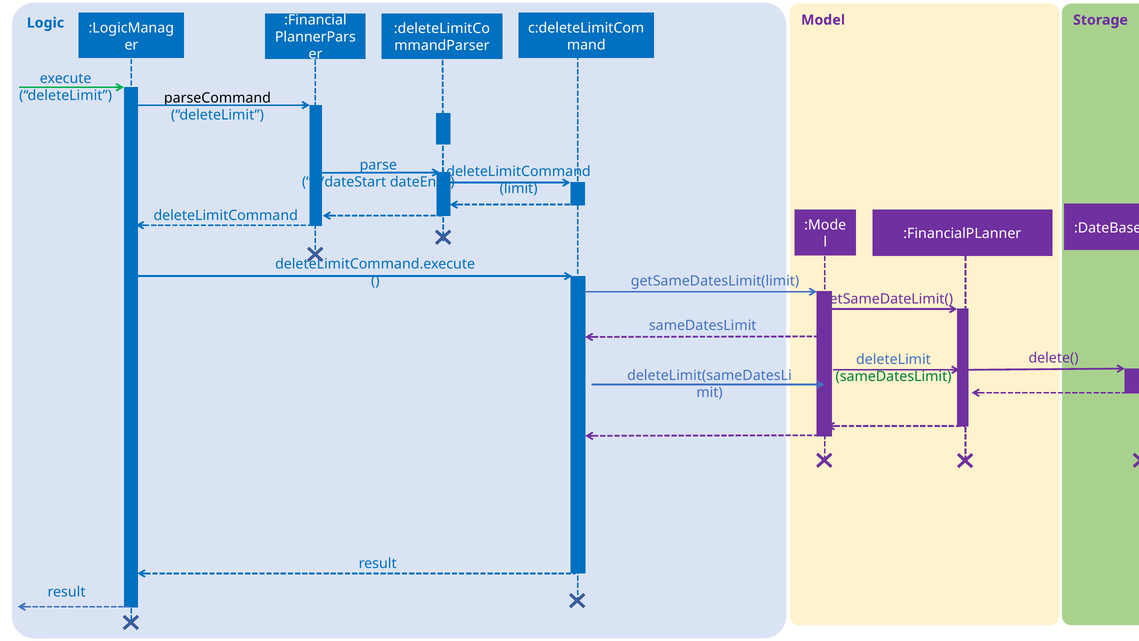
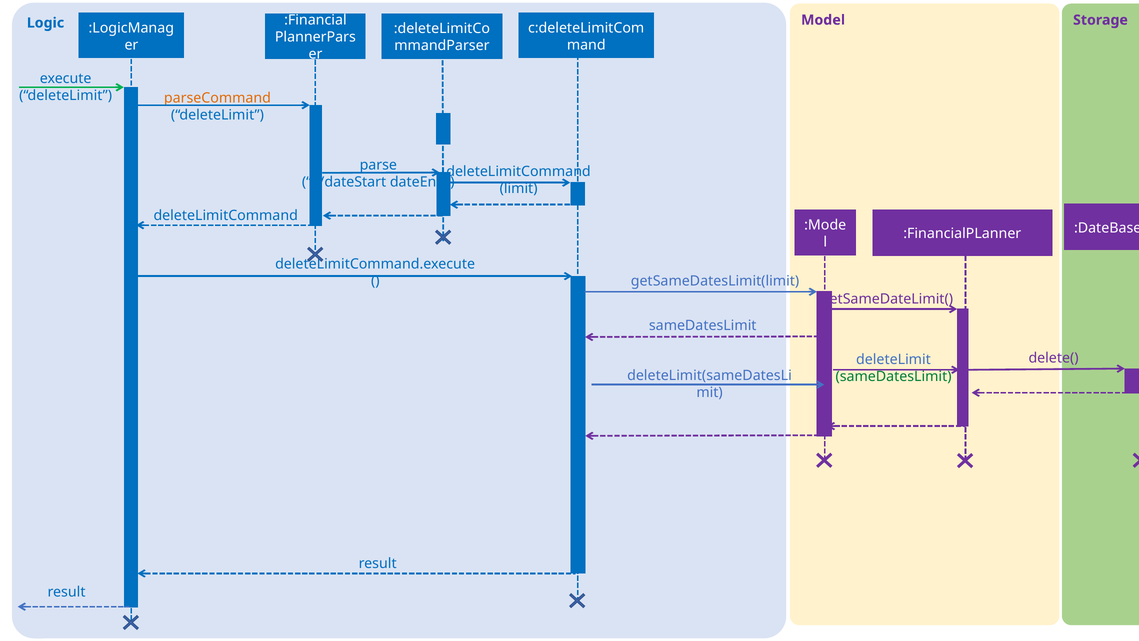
parseCommand colour: black -> orange
